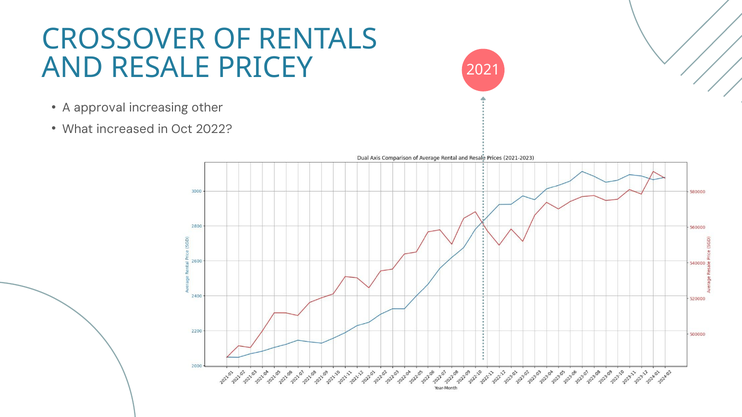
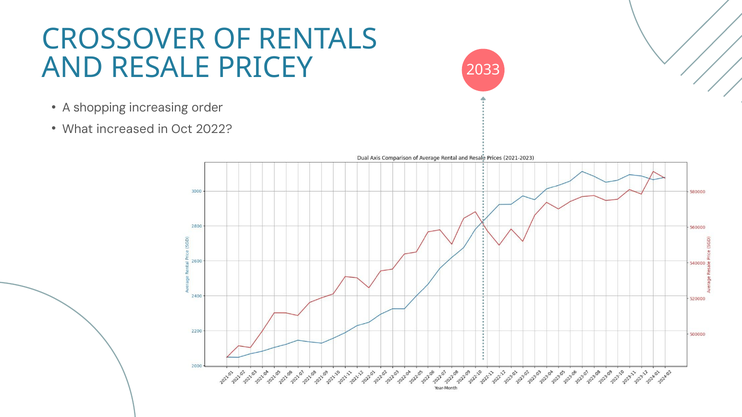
2021: 2021 -> 2033
approval: approval -> shopping
other: other -> order
